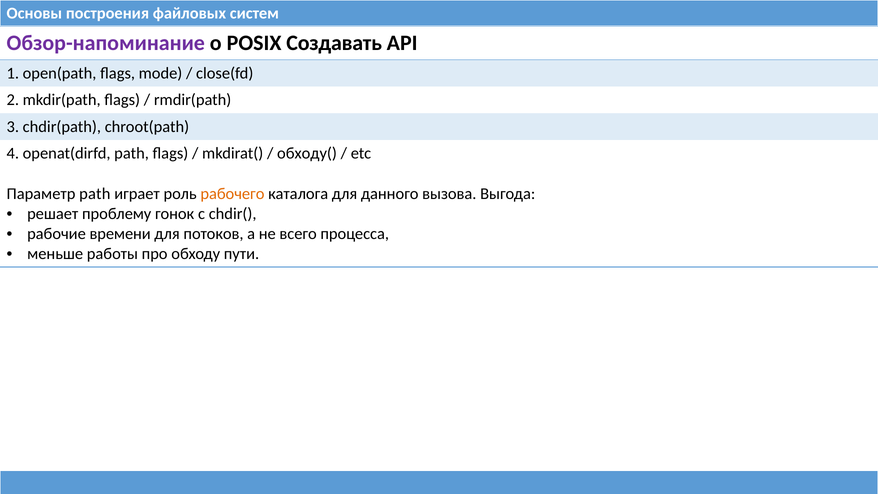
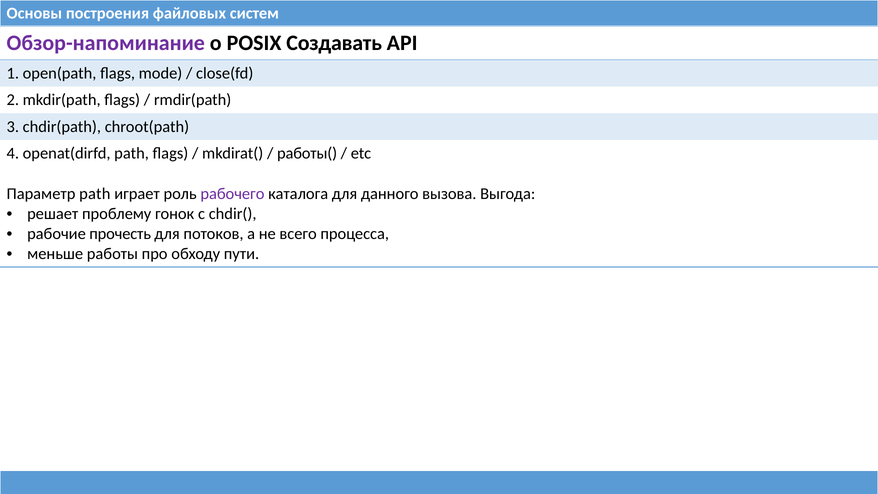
обходу(: обходу( -> работы(
рабочего colour: orange -> purple
времени: времени -> прочесть
